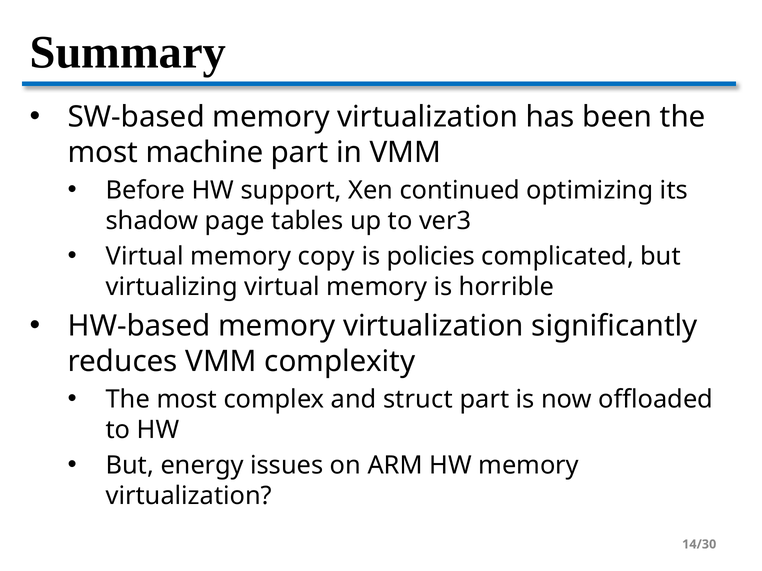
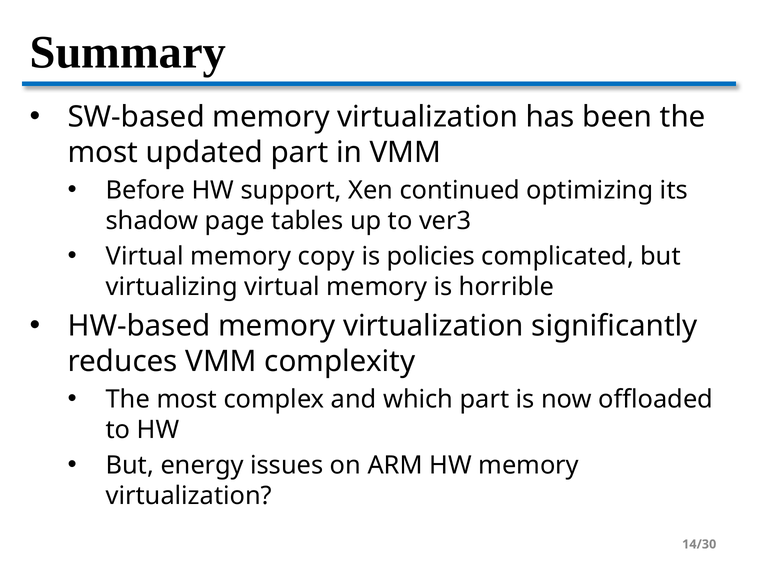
machine: machine -> updated
struct: struct -> which
